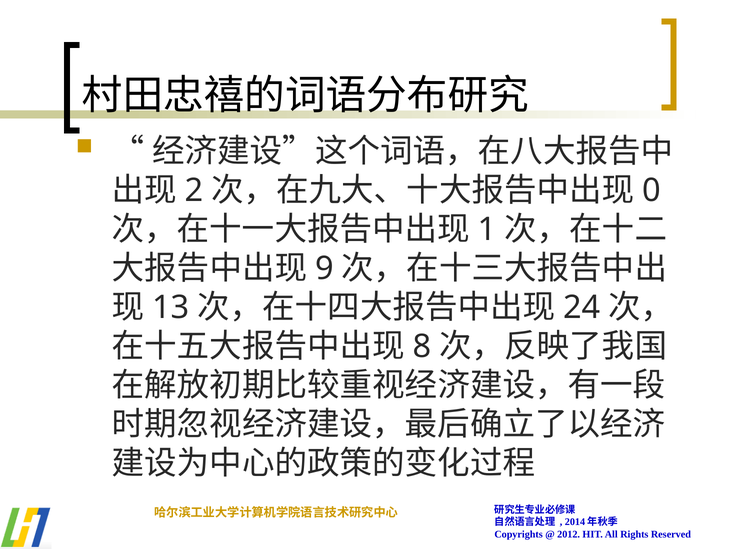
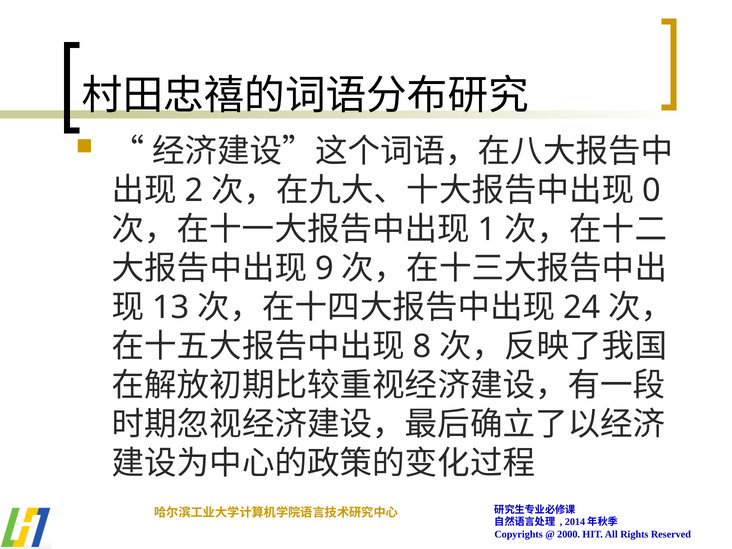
2012: 2012 -> 2000
